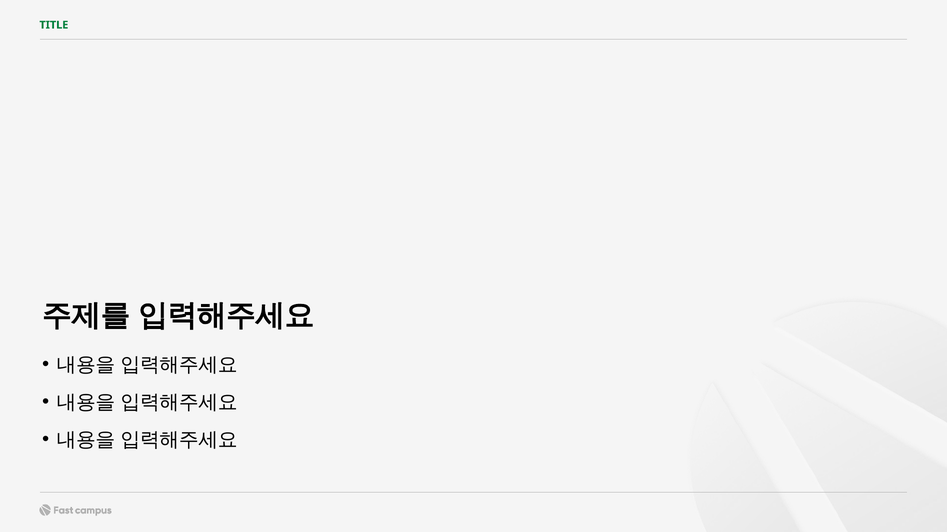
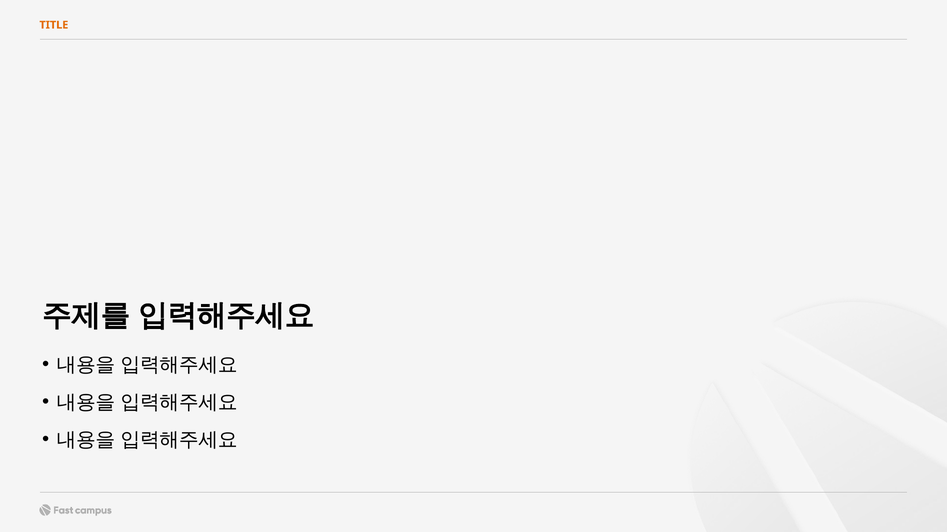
TITLE colour: green -> orange
